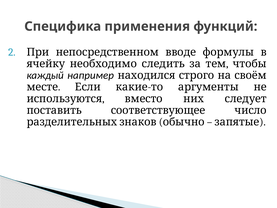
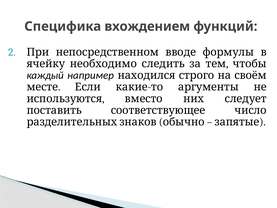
применения: применения -> вхождением
